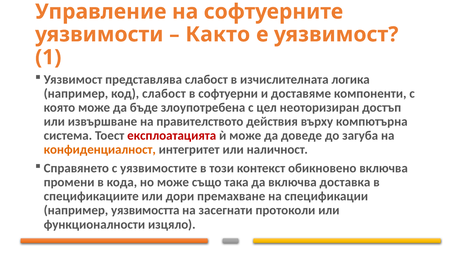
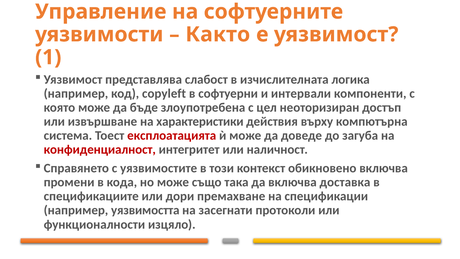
код слабост: слабост -> copyleft
доставяме: доставяме -> интервали
правителството: правителството -> характеристики
конфиденциалност colour: orange -> red
